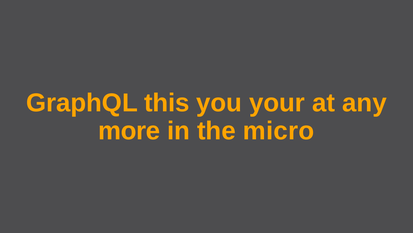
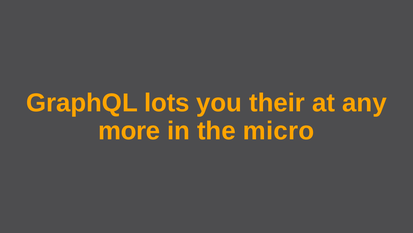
this: this -> lots
your: your -> their
